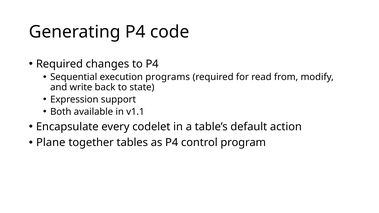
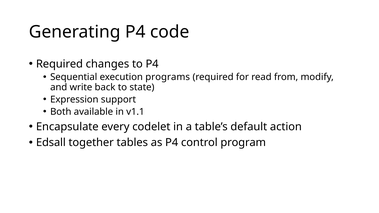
Plane: Plane -> Edsall
